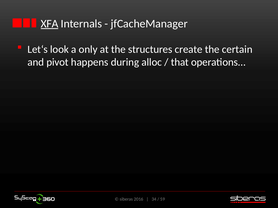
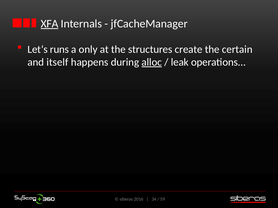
look: look -> runs
pivot: pivot -> itself
alloc underline: none -> present
that: that -> leak
